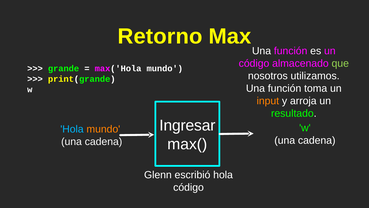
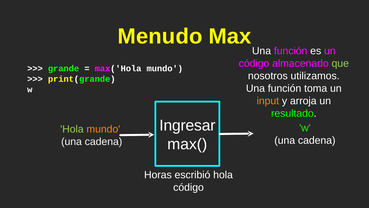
Retorno: Retorno -> Menudo
Hola at (72, 129) colour: light blue -> light green
Glenn: Glenn -> Horas
